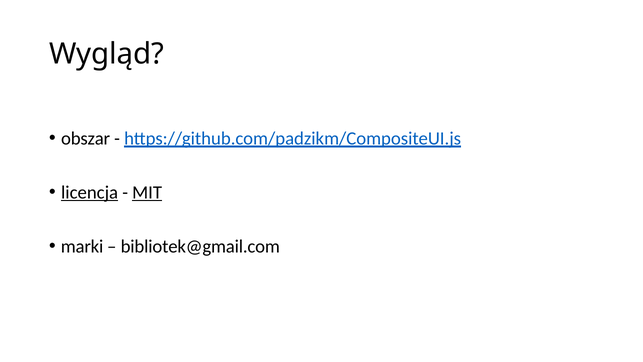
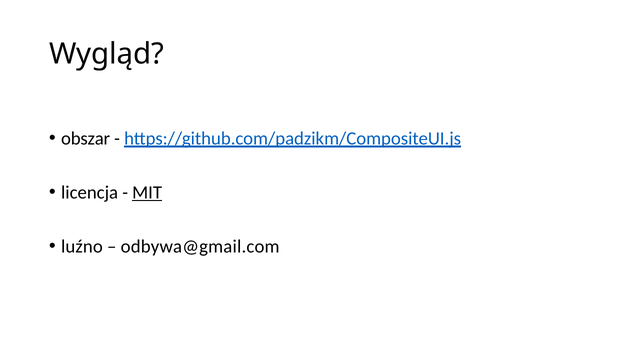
licencja underline: present -> none
marki: marki -> luźno
bibliotek@gmail.com: bibliotek@gmail.com -> odbywa@gmail.com
